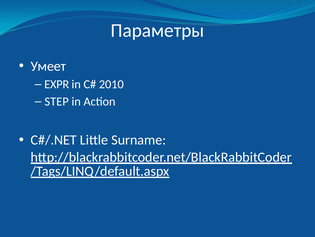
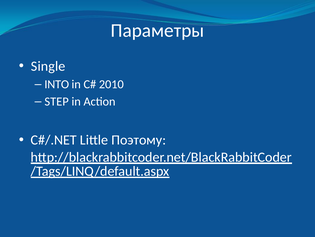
Умеет: Умеет -> Single
EXPR: EXPR -> INTO
Surname: Surname -> Поэтому
